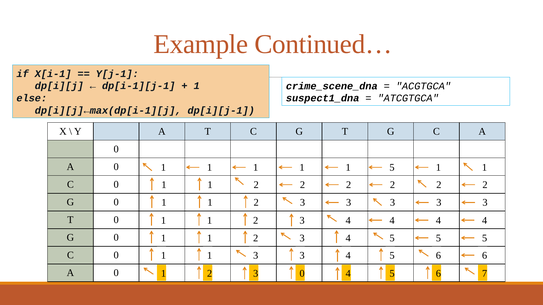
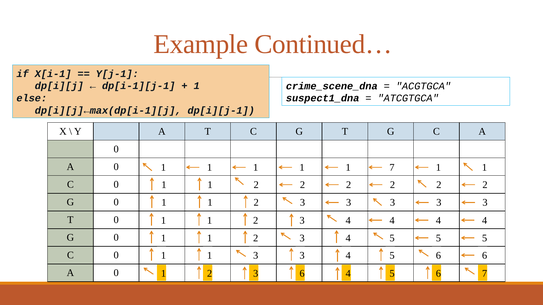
1 5: 5 -> 7
3 0: 0 -> 6
